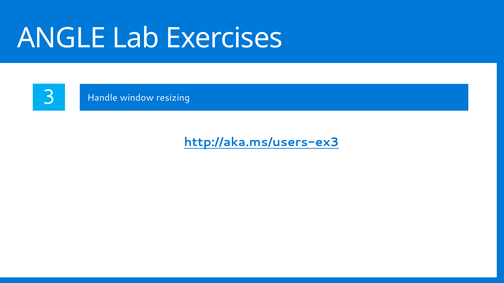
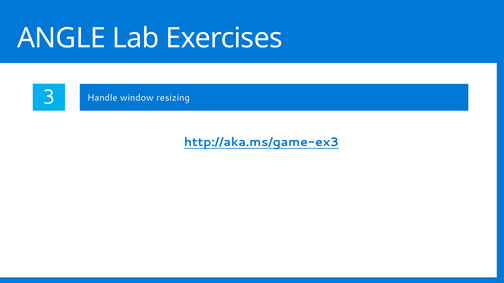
http://aka.ms/users-ex3: http://aka.ms/users-ex3 -> http://aka.ms/game-ex3
